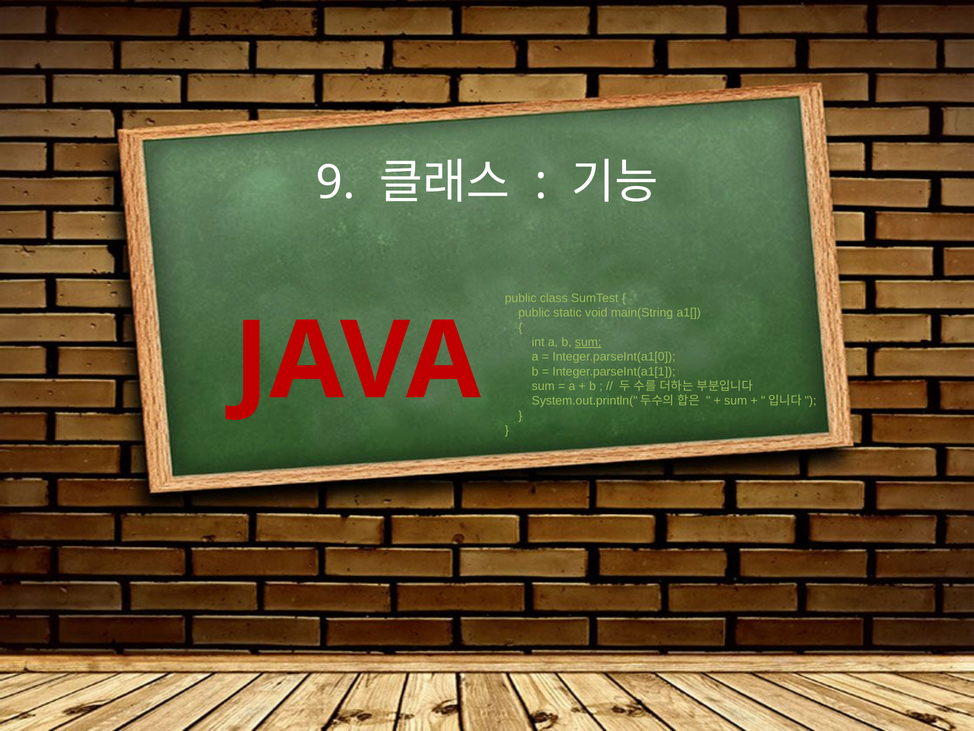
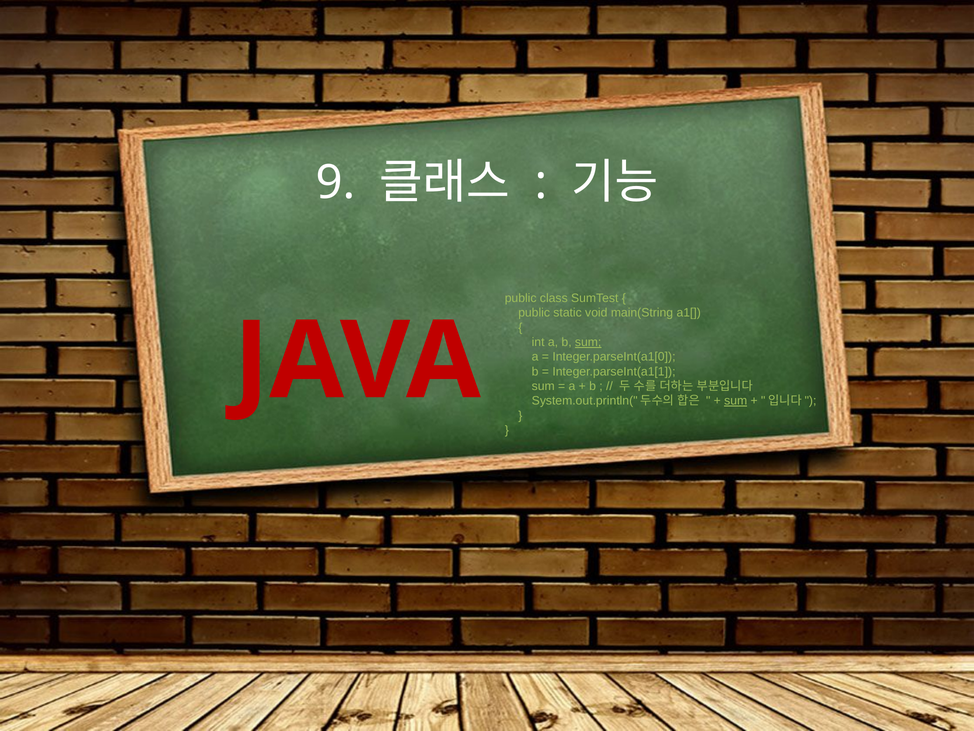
sum at (736, 401) underline: none -> present
